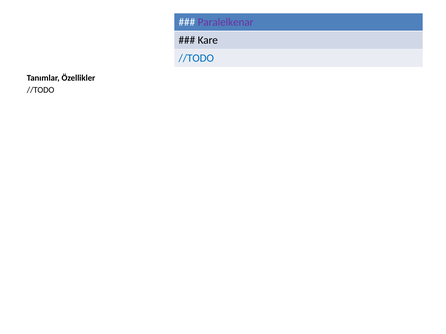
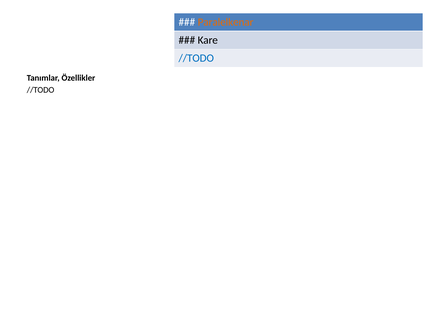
Paralelkenar colour: purple -> orange
